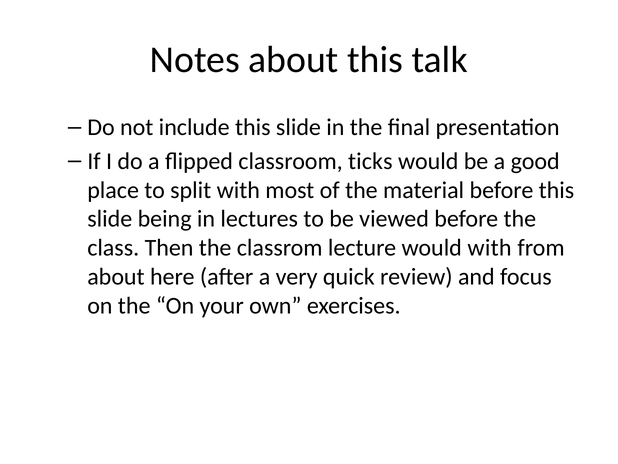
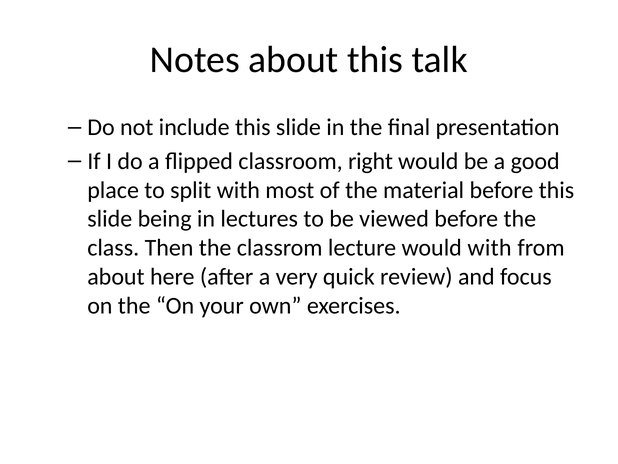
ticks: ticks -> right
